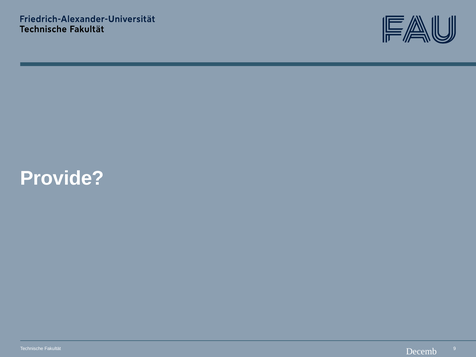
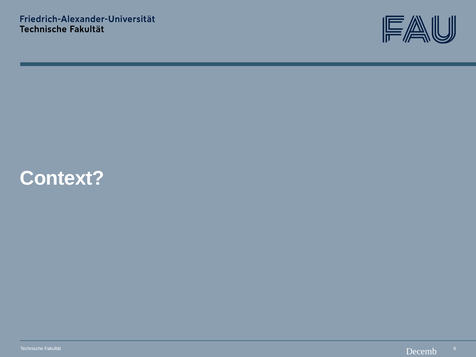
Provide: Provide -> Context
